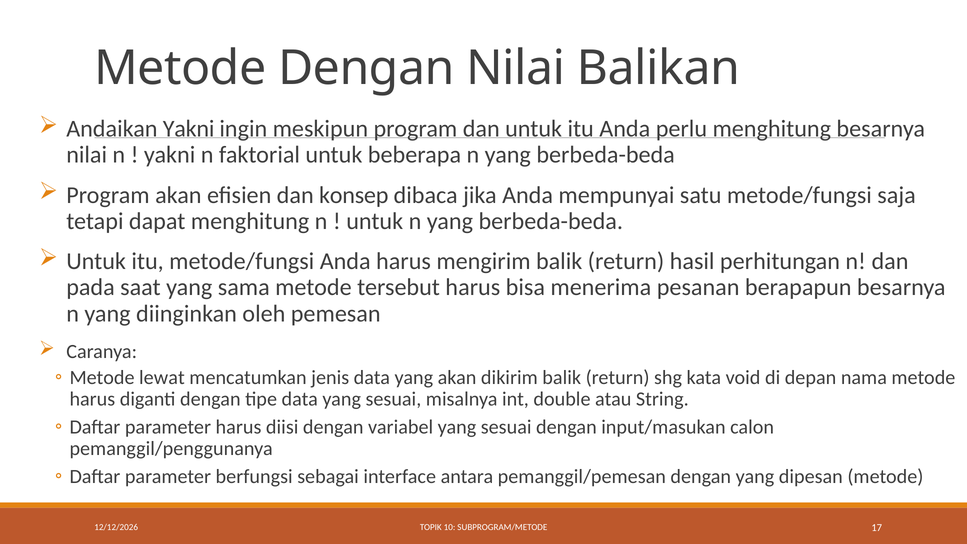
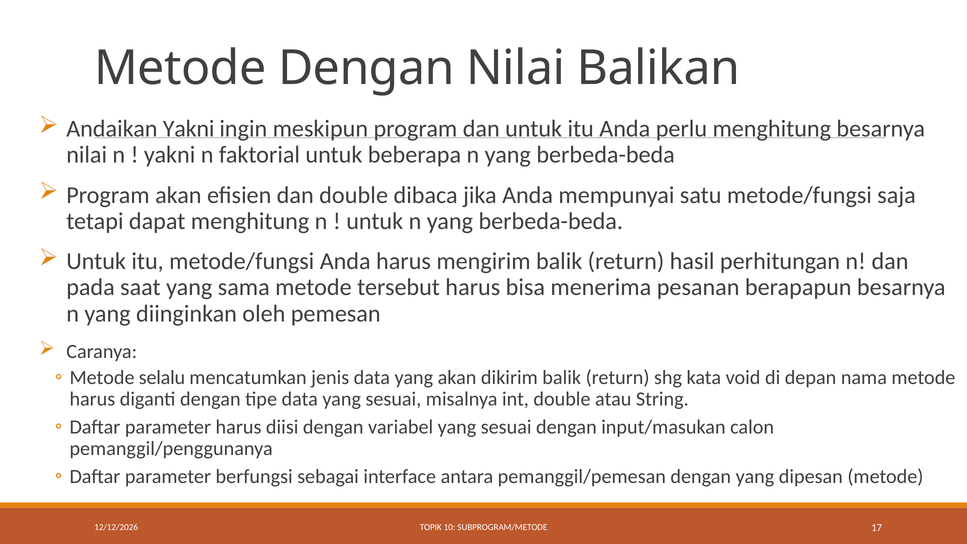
dan konsep: konsep -> double
lewat: lewat -> selalu
